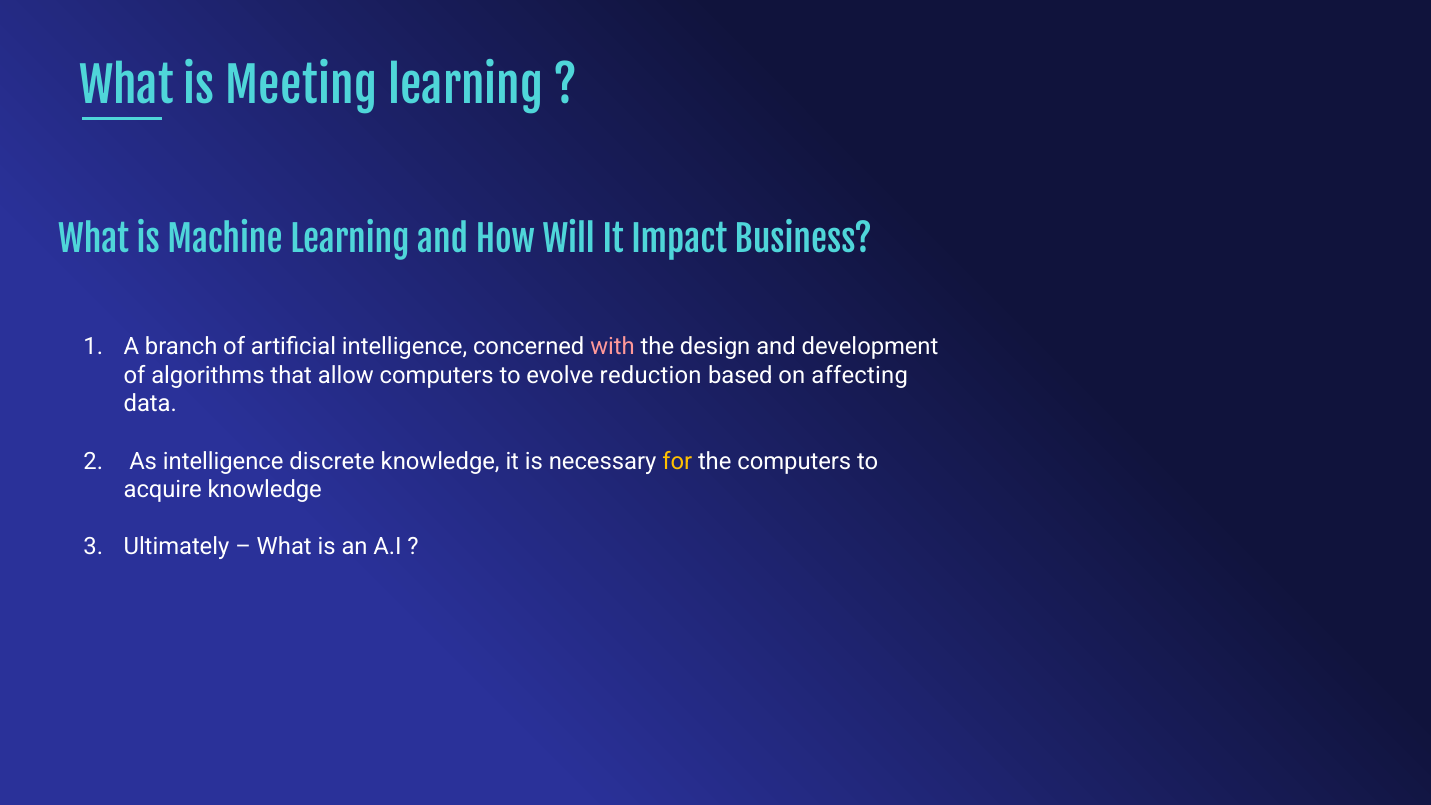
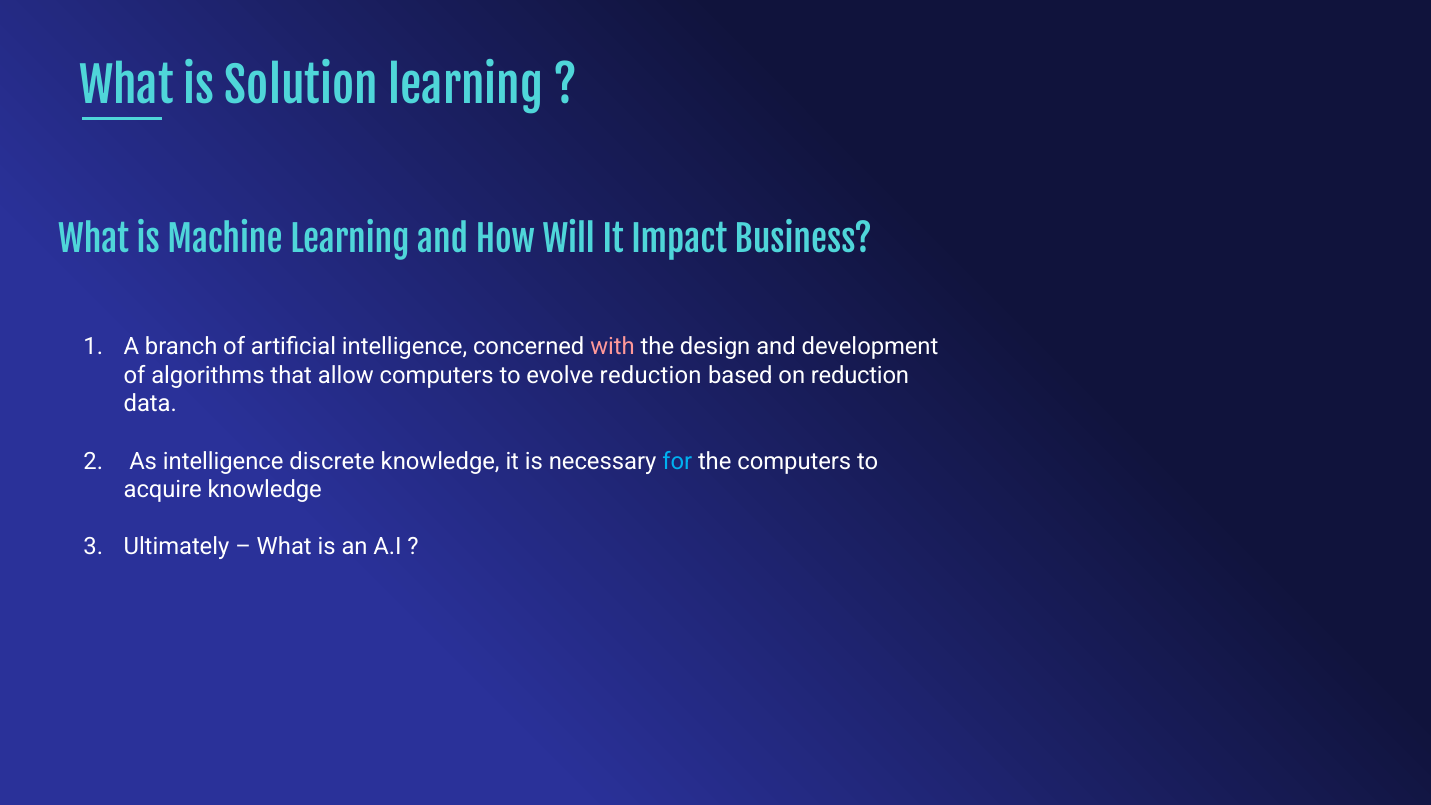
Meeting: Meeting -> Solution
on affecting: affecting -> reduction
for colour: yellow -> light blue
